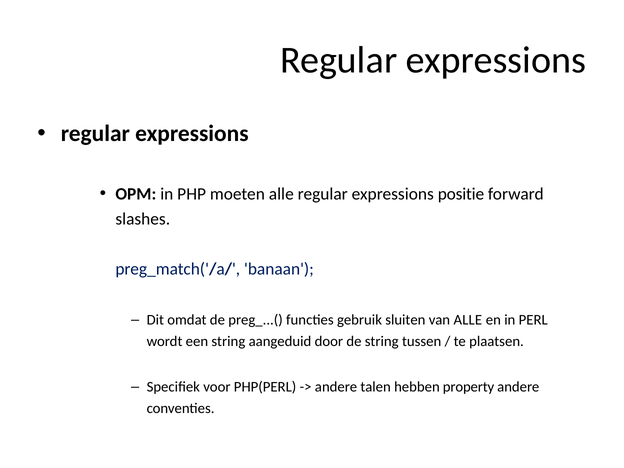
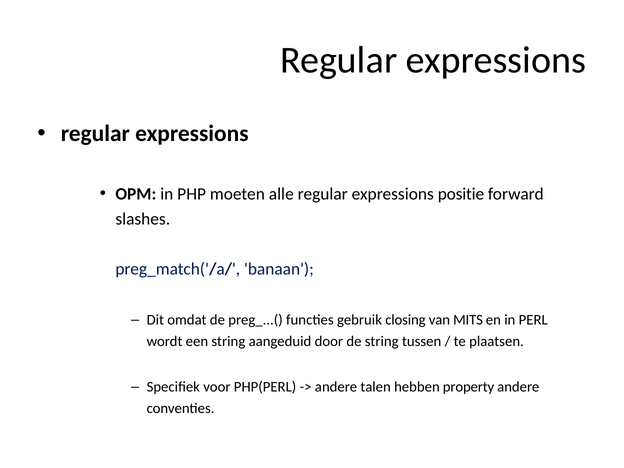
sluiten: sluiten -> closing
van ALLE: ALLE -> MITS
